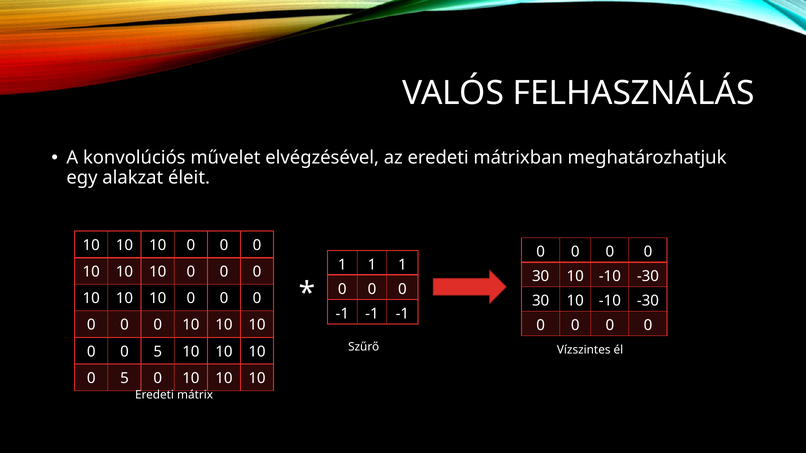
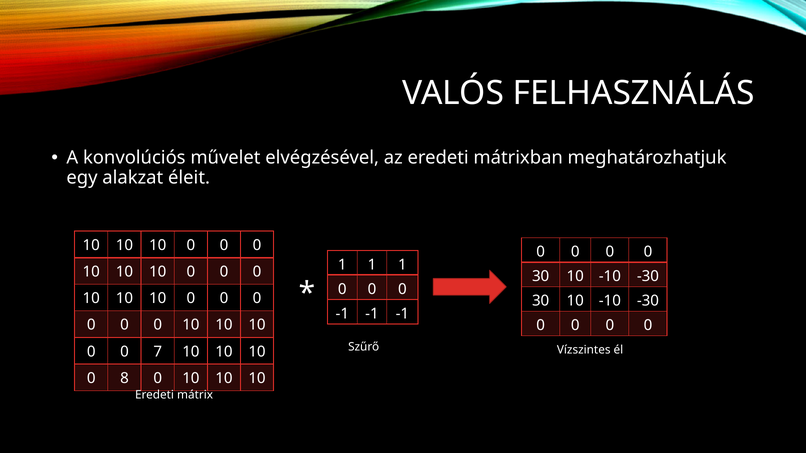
0 0 5: 5 -> 7
5 at (124, 379): 5 -> 8
